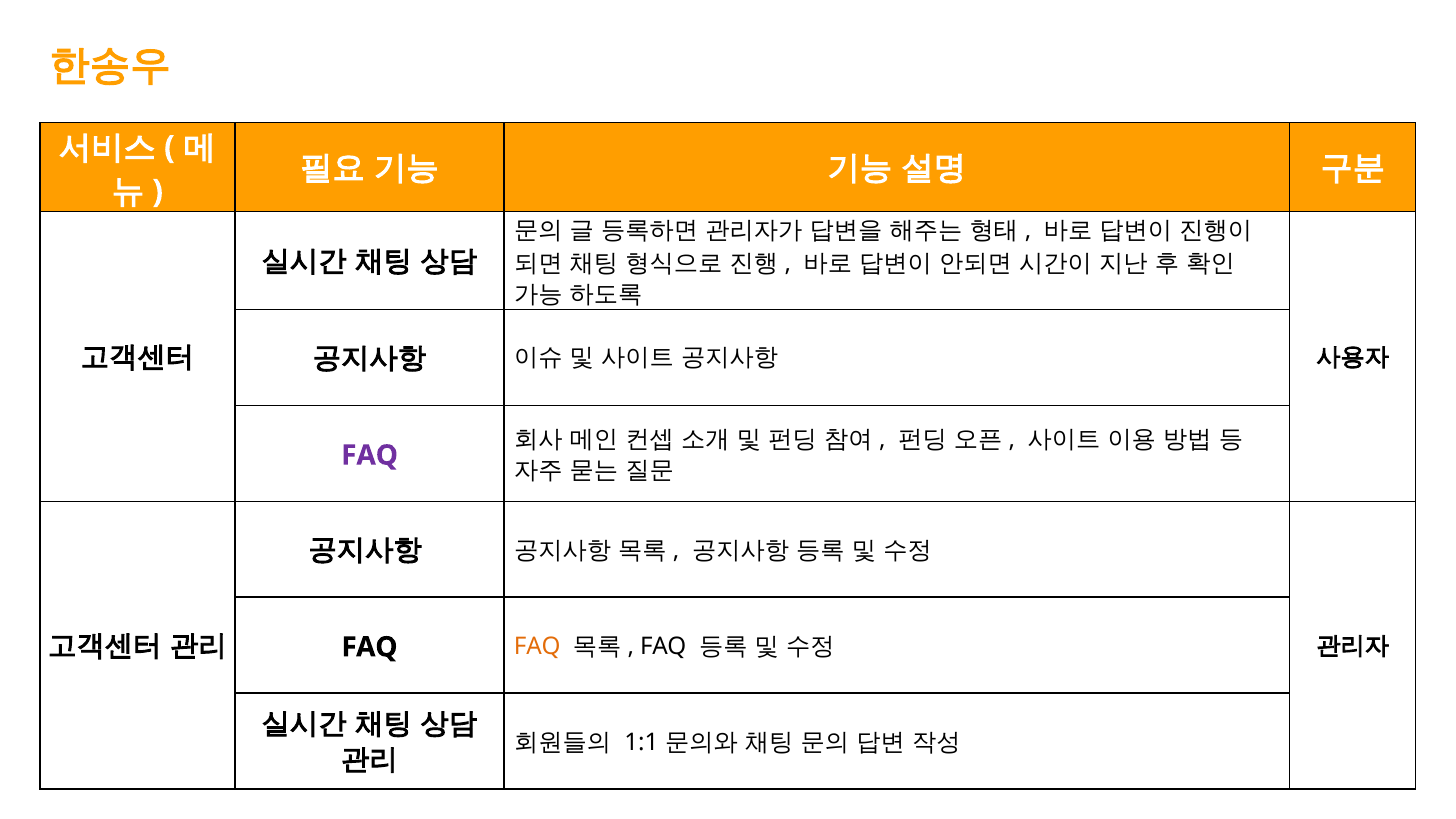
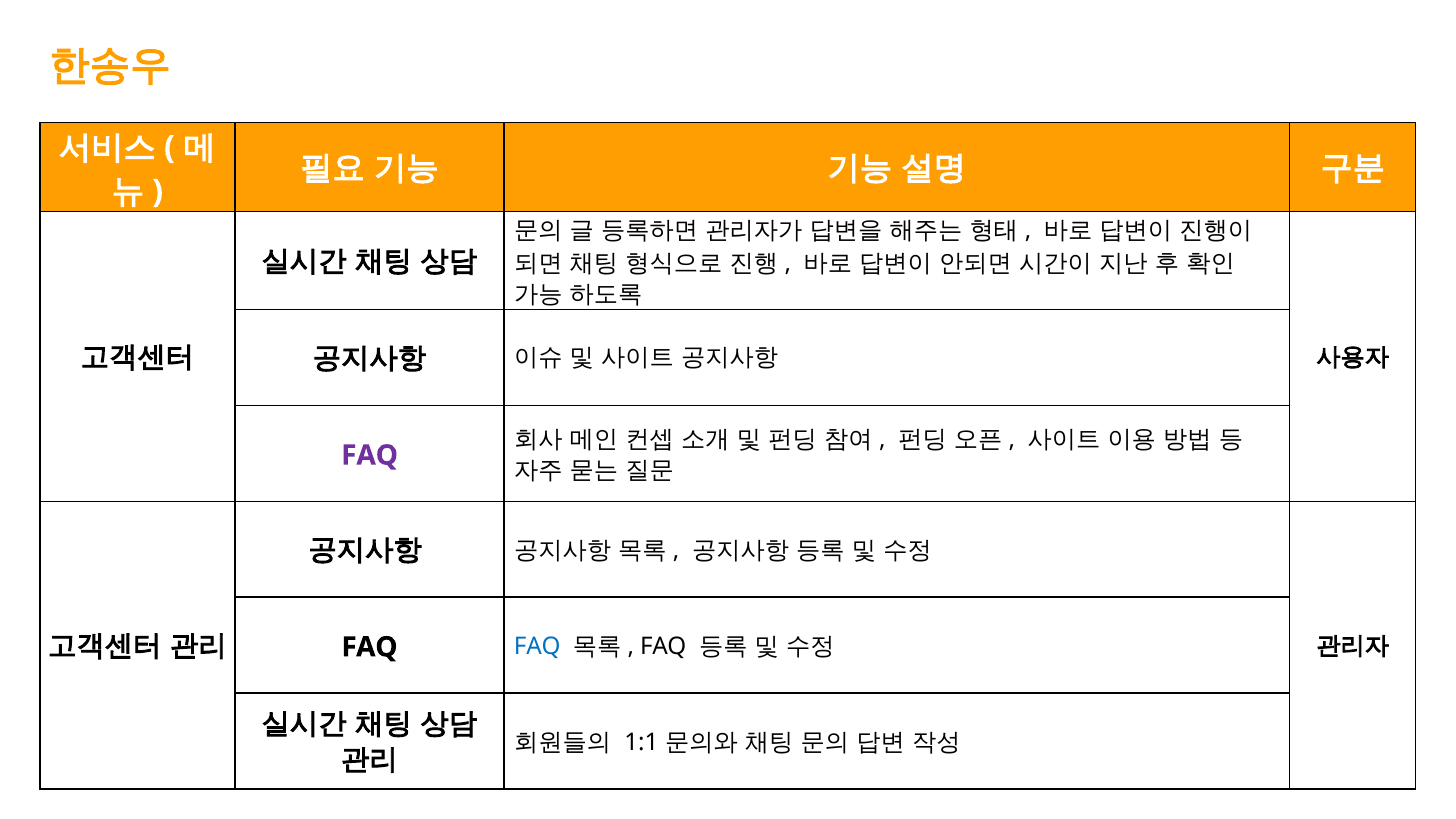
FAQ at (537, 647) colour: orange -> blue
